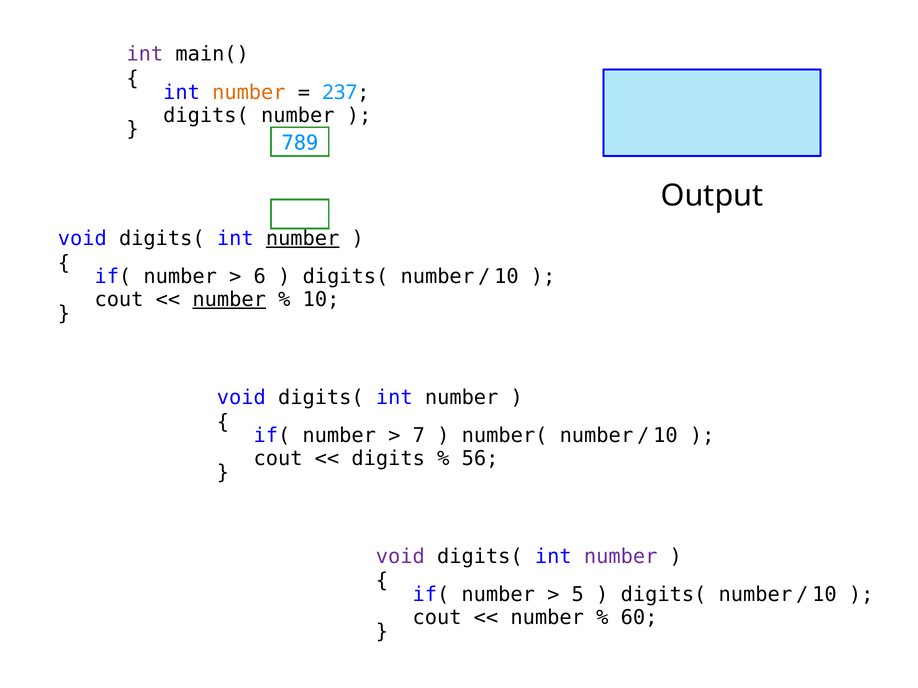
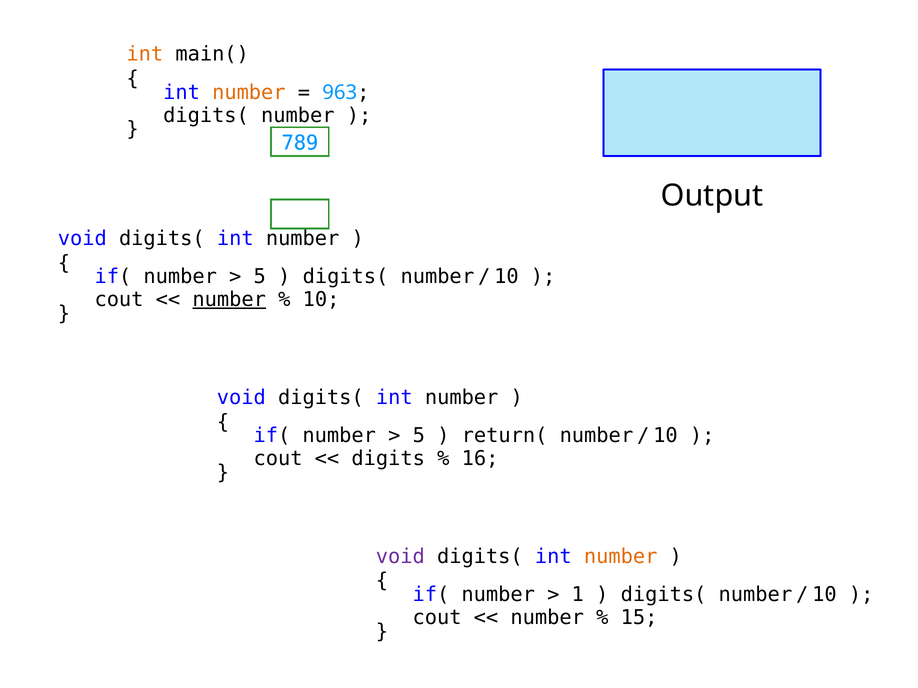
int at (145, 54) colour: purple -> orange
237: 237 -> 963
number at (303, 239) underline: present -> none
6 at (260, 277): 6 -> 5
7 at (419, 436): 7 -> 5
number(: number( -> return(
56: 56 -> 16
number at (621, 557) colour: purple -> orange
5: 5 -> 1
60: 60 -> 15
